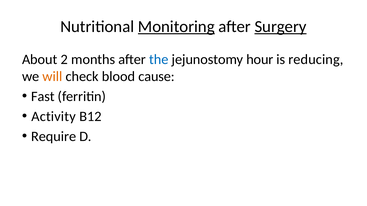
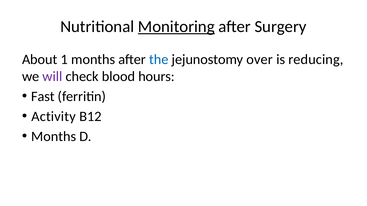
Surgery underline: present -> none
2: 2 -> 1
hour: hour -> over
will colour: orange -> purple
cause: cause -> hours
Require at (54, 137): Require -> Months
